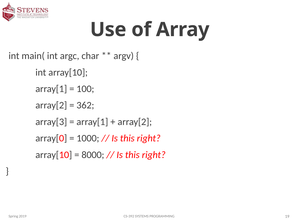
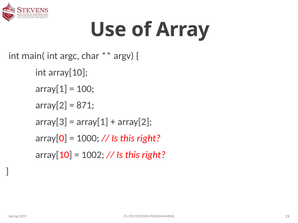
362: 362 -> 871
8000: 8000 -> 1002
